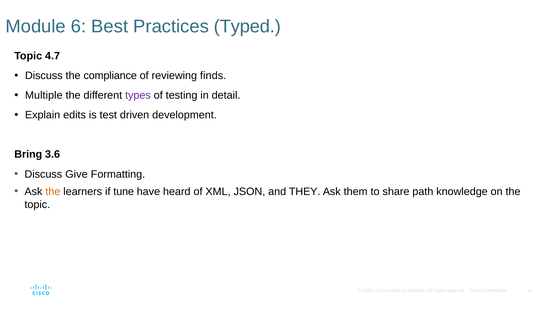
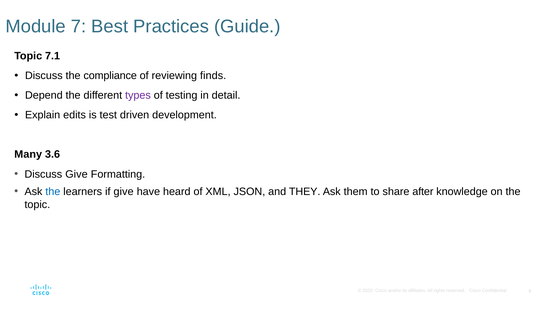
6: 6 -> 7
Typed: Typed -> Guide
4.7: 4.7 -> 7.1
Multiple: Multiple -> Depend
Bring: Bring -> Many
the at (53, 192) colour: orange -> blue
if tune: tune -> give
path: path -> after
